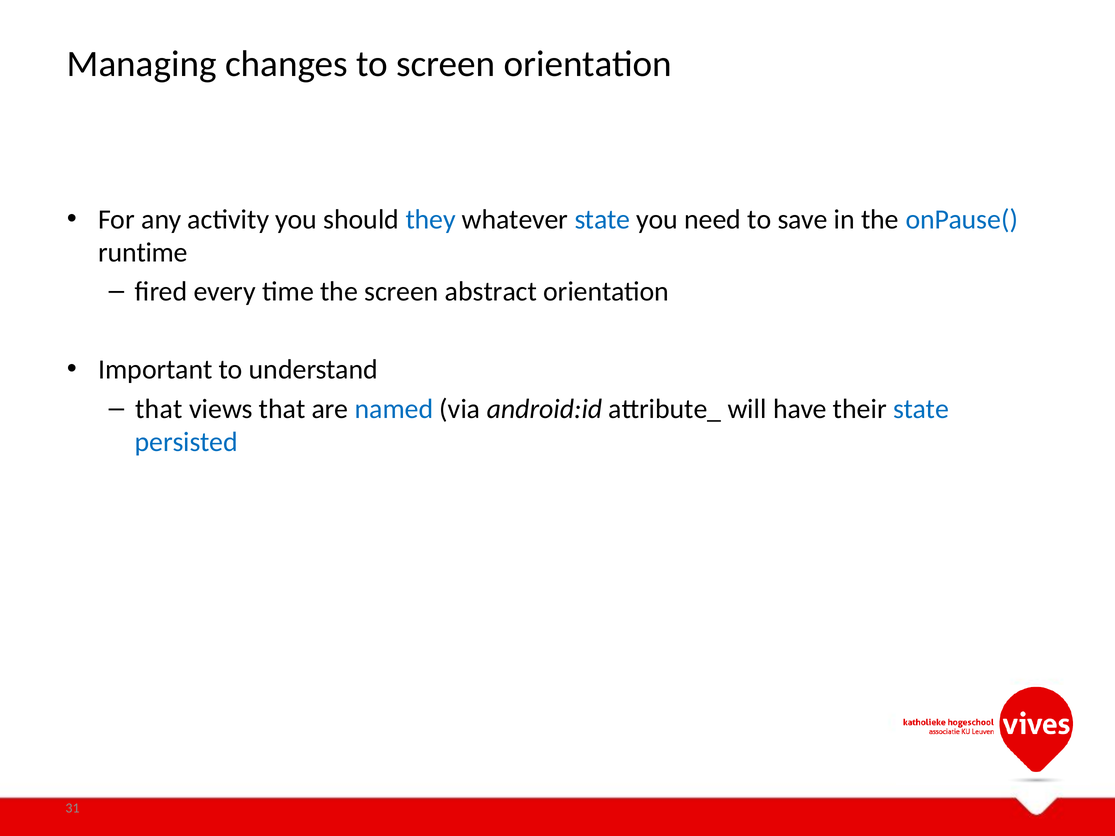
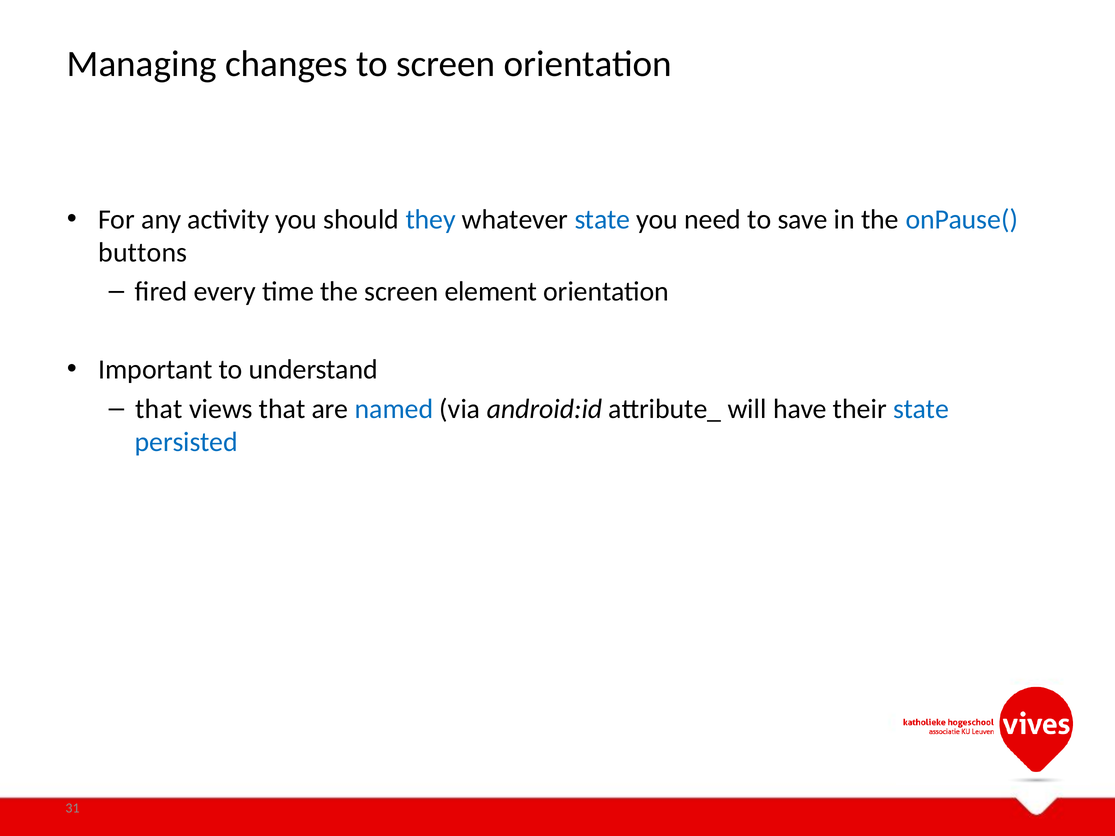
runtime: runtime -> buttons
abstract: abstract -> element
